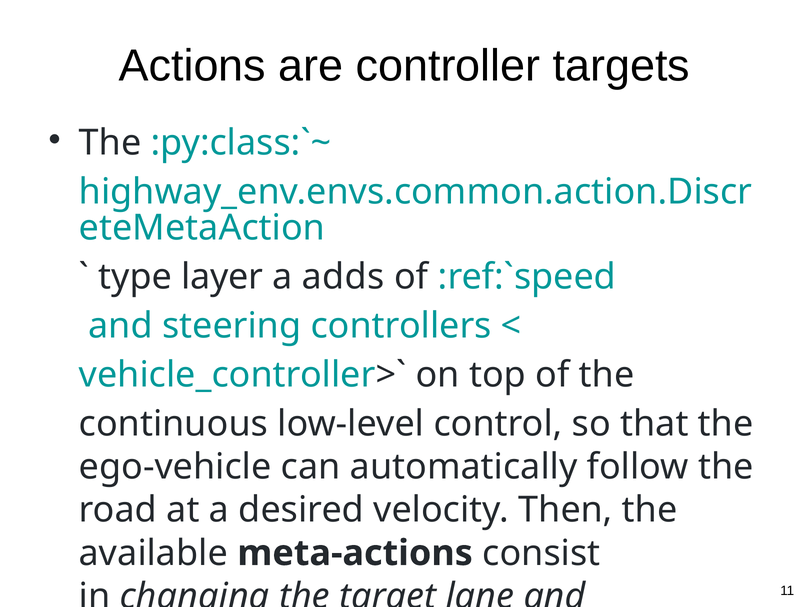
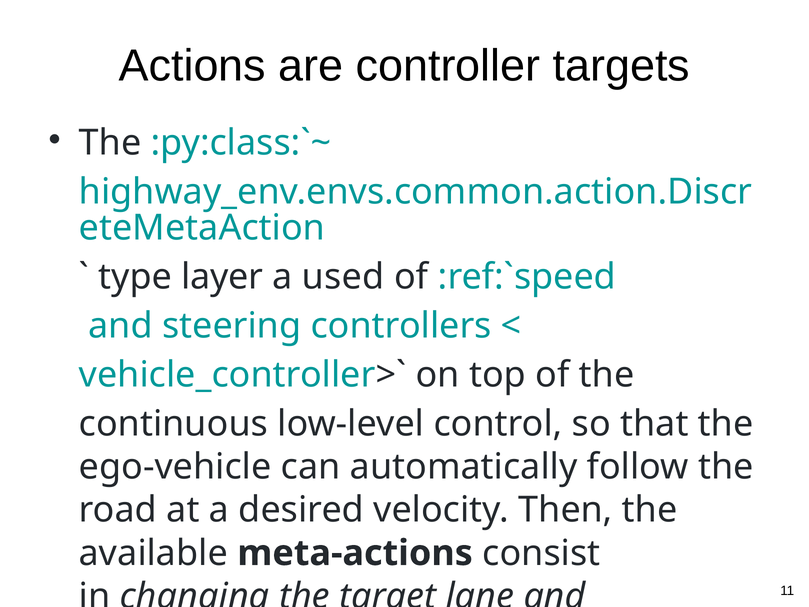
a adds: adds -> used
